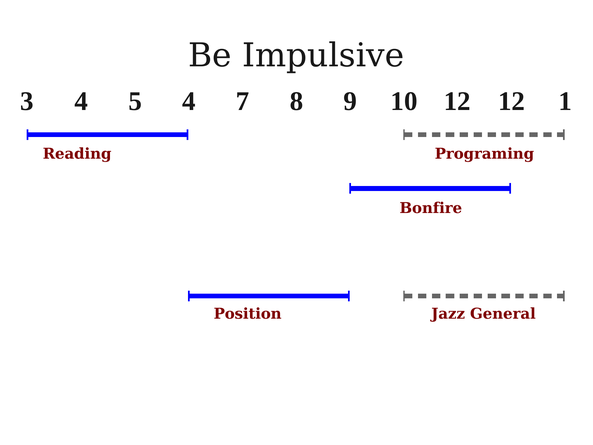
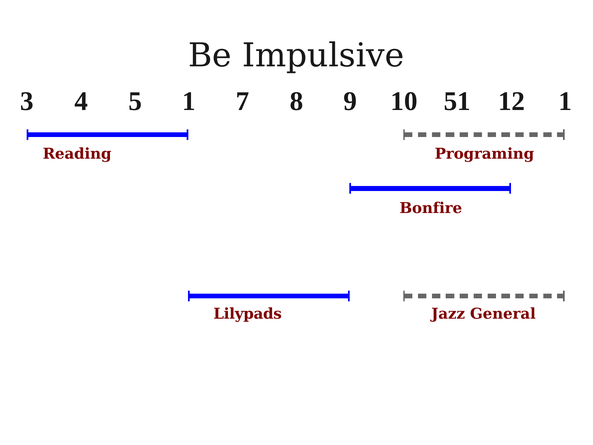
5 4: 4 -> 1
10 12: 12 -> 51
Position: Position -> Lilypads
